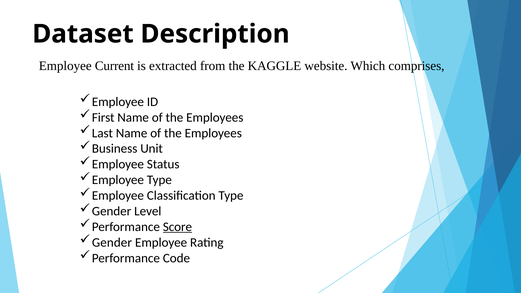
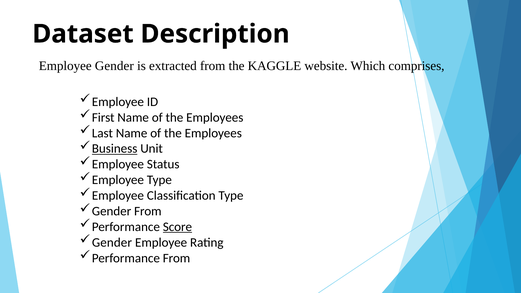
Employee Current: Current -> Gender
Business underline: none -> present
Gender Level: Level -> From
Performance Code: Code -> From
